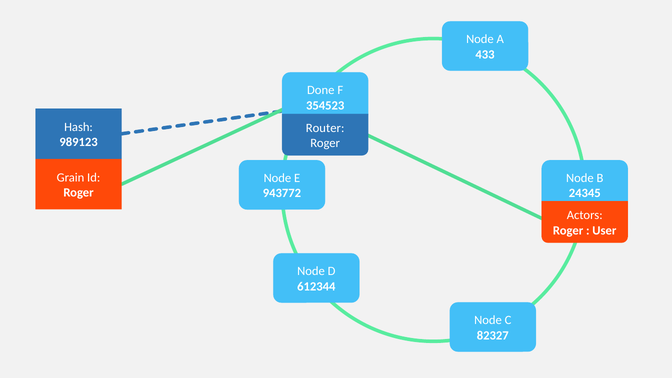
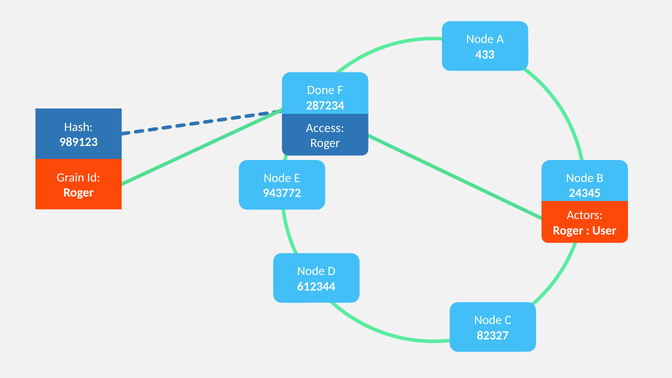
354523: 354523 -> 287234
Router: Router -> Access
